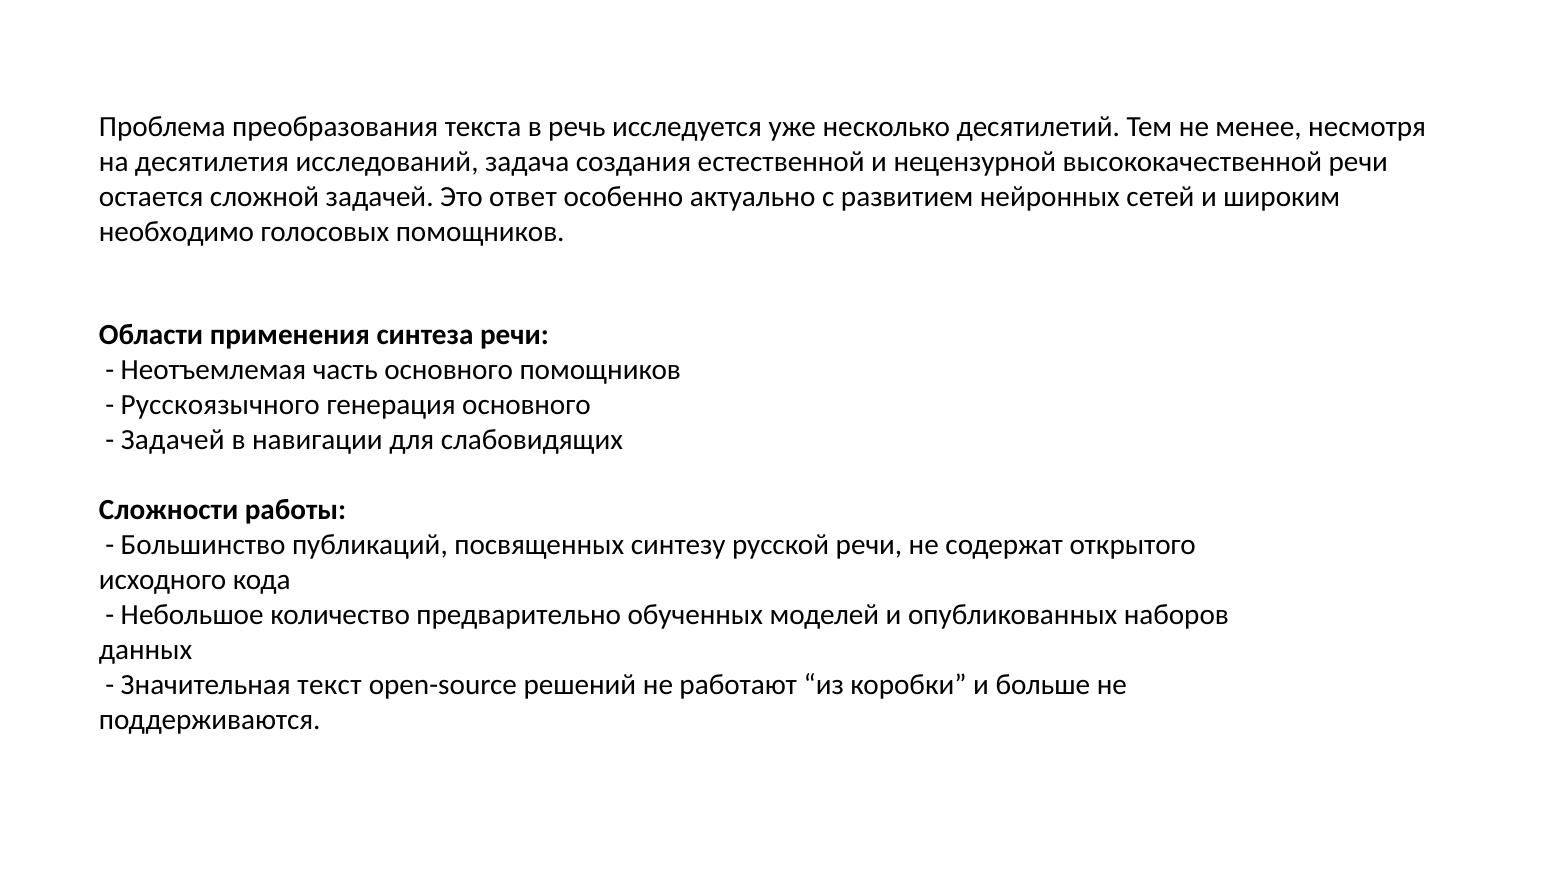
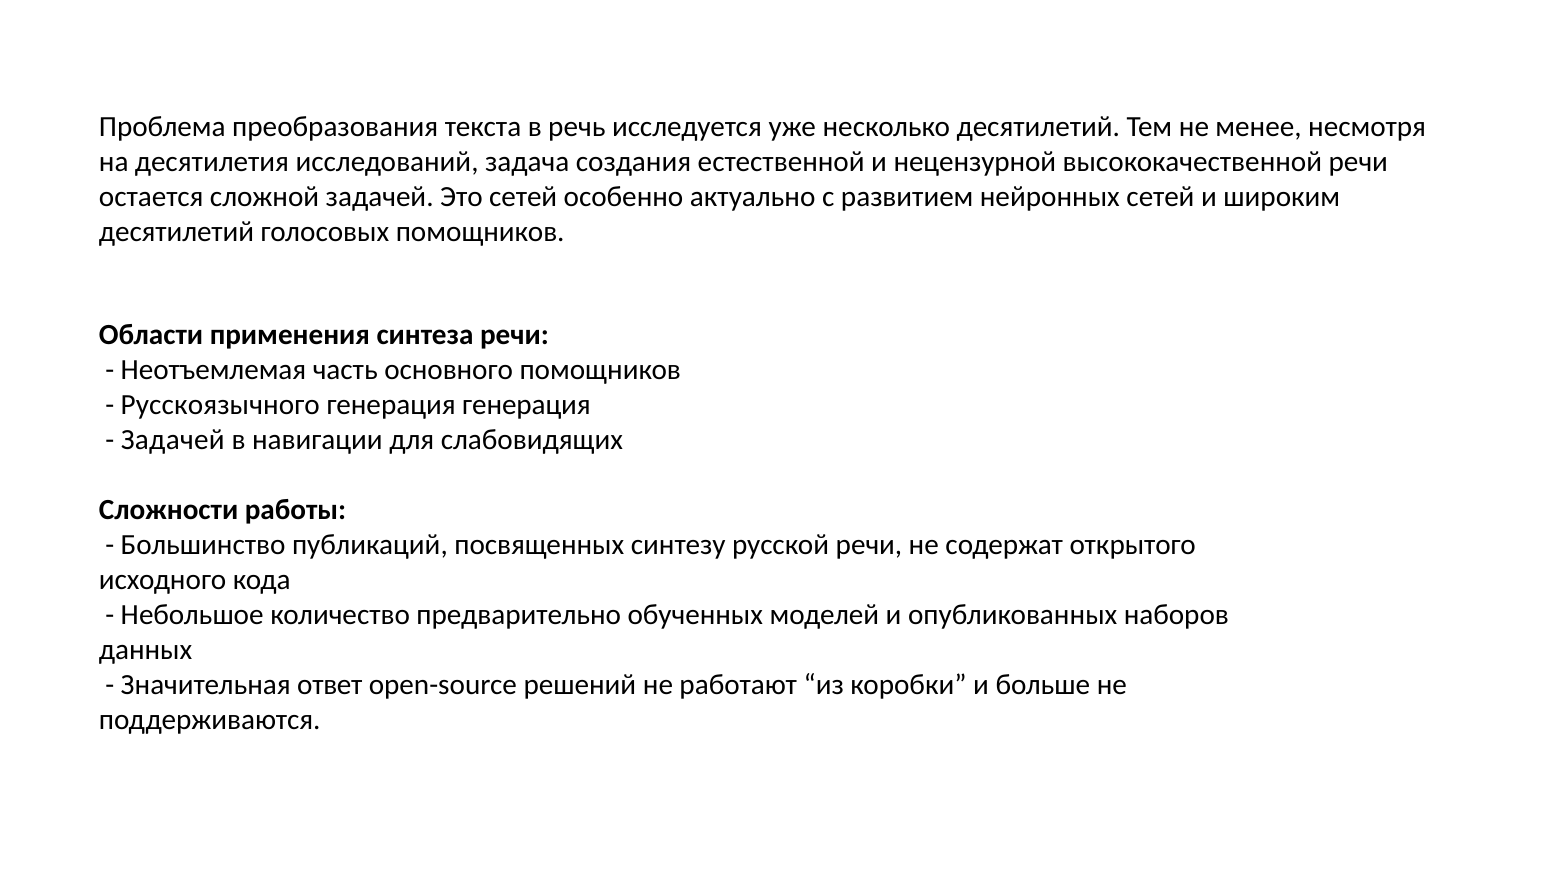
Это ответ: ответ -> сетей
необходимо at (177, 232): необходимо -> десятилетий
генерация основного: основного -> генерация
текст: текст -> ответ
